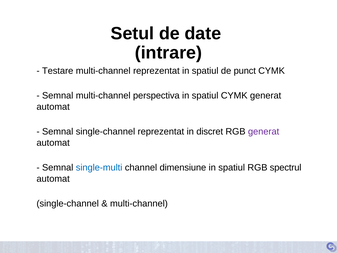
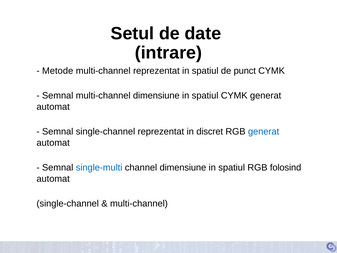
Testare: Testare -> Metode
multi-channel perspectiva: perspectiva -> dimensiune
generat at (264, 132) colour: purple -> blue
spectrul: spectrul -> folosind
